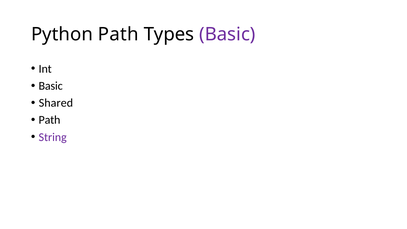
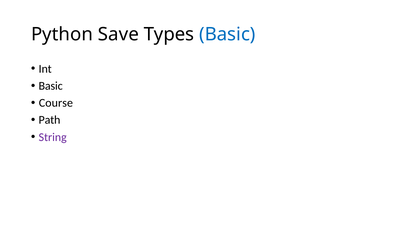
Python Path: Path -> Save
Basic at (227, 34) colour: purple -> blue
Shared: Shared -> Course
